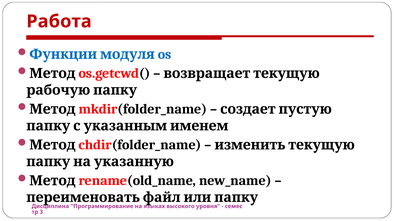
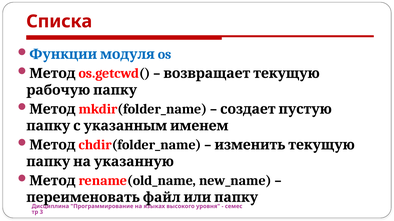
Работа: Работа -> Списка
